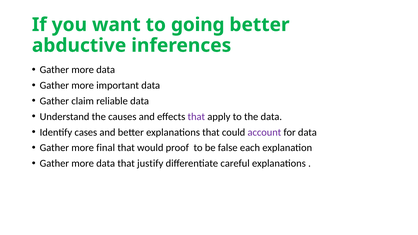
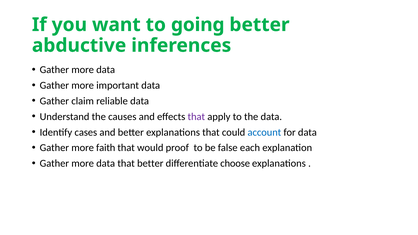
account colour: purple -> blue
final: final -> faith
that justify: justify -> better
careful: careful -> choose
